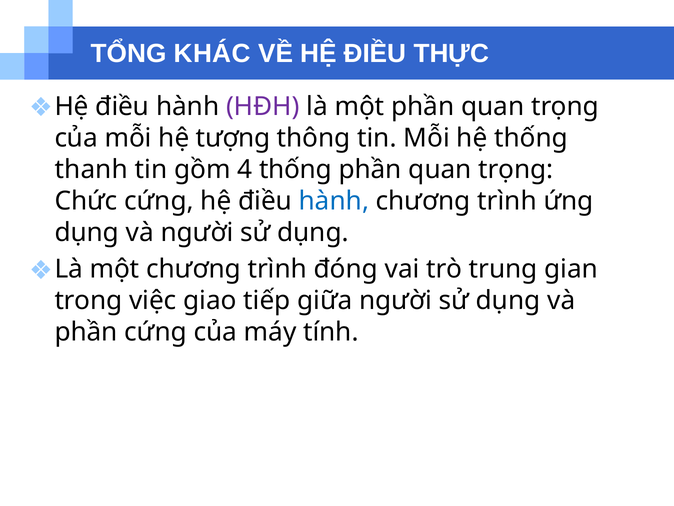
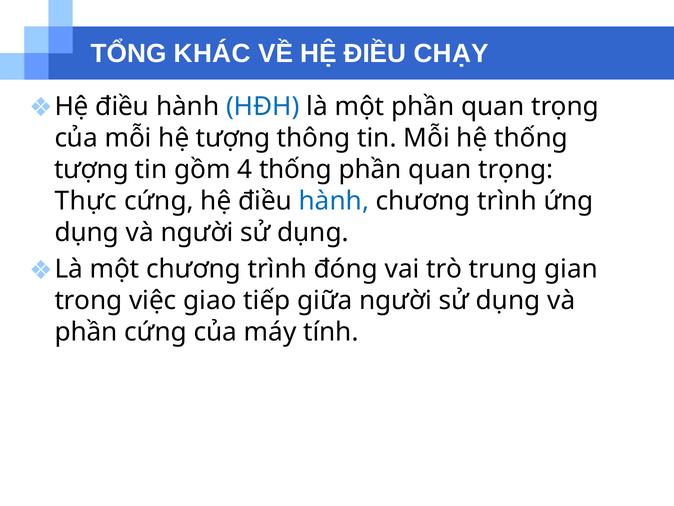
THỰC: THỰC -> CHẠY
HĐH colour: purple -> blue
thanh at (91, 169): thanh -> tượng
Chức: Chức -> Thực
